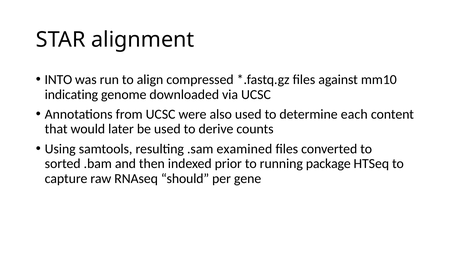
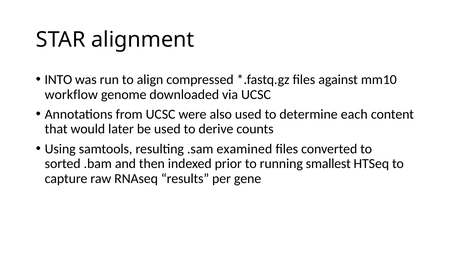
indicating: indicating -> workflow
package: package -> smallest
should: should -> results
